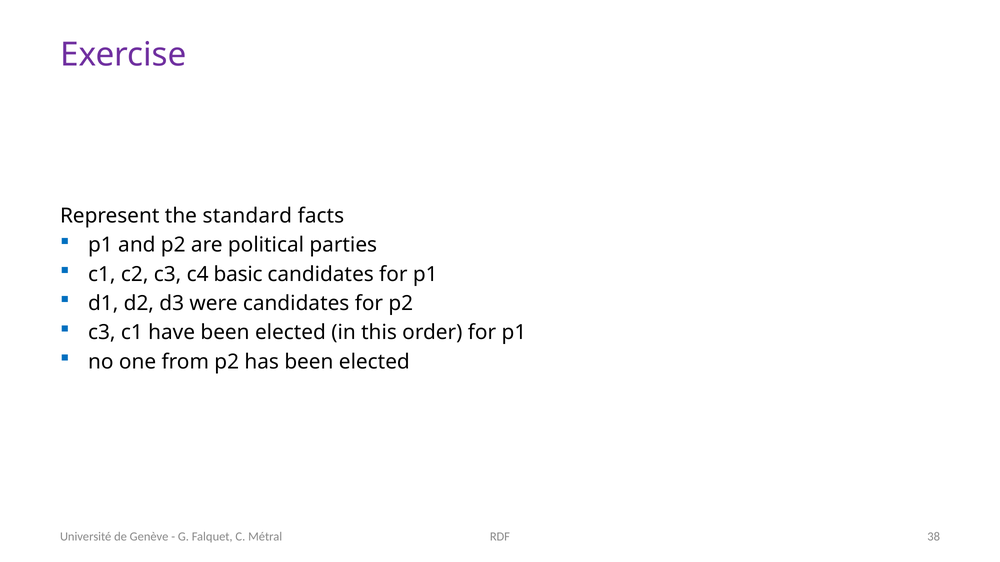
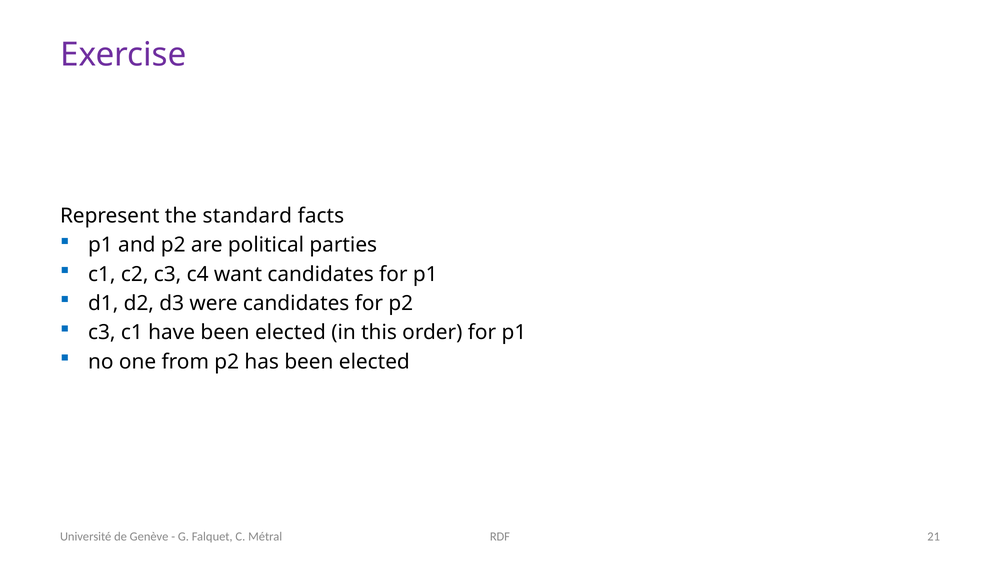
basic: basic -> want
38: 38 -> 21
